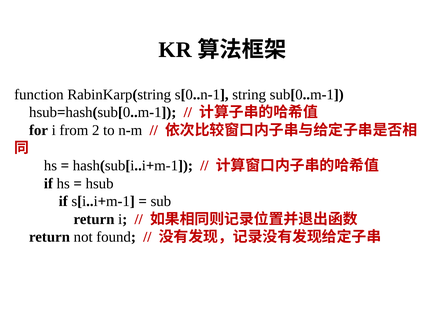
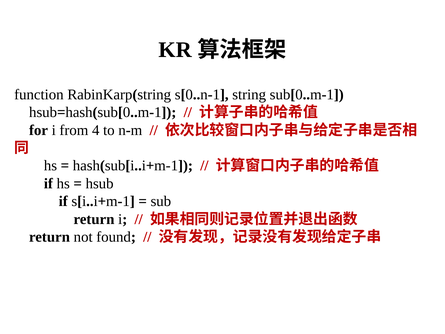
2: 2 -> 4
